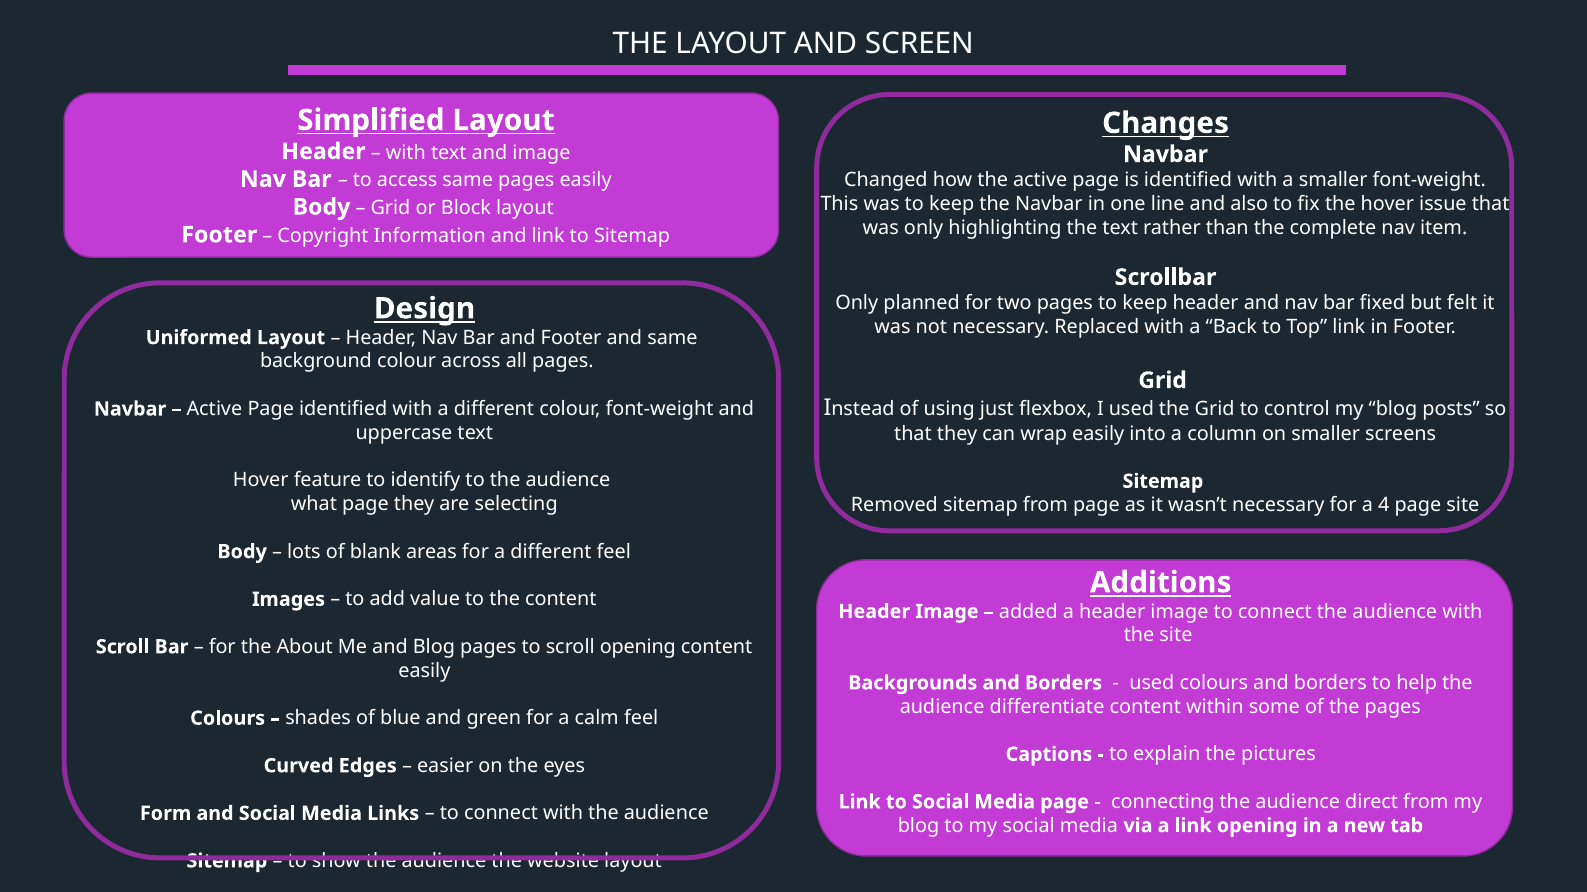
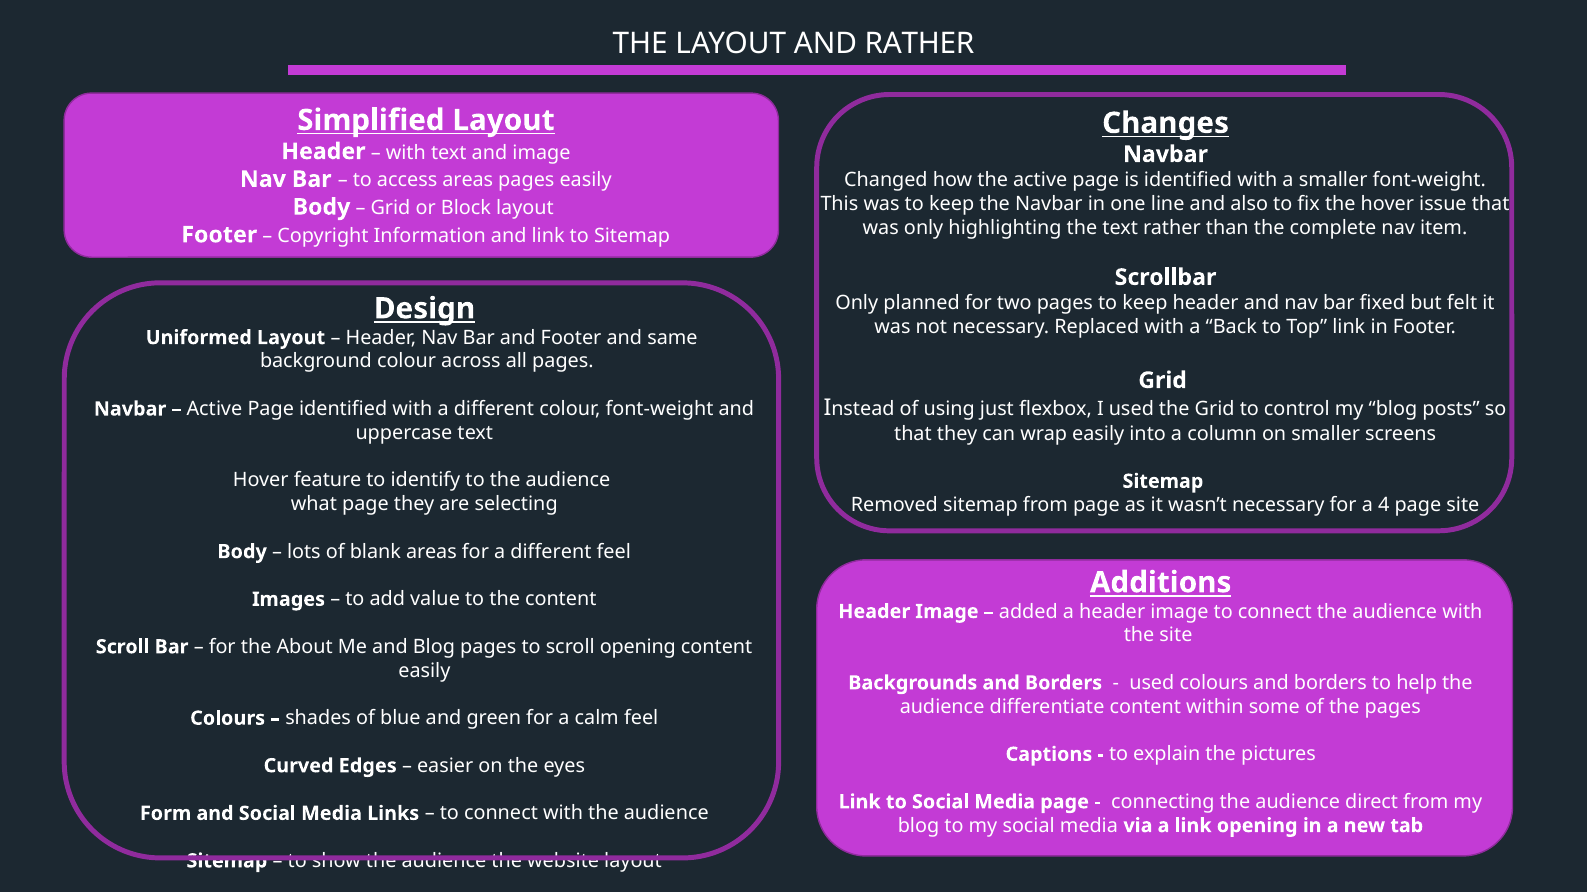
AND SCREEN: SCREEN -> RATHER
access same: same -> areas
